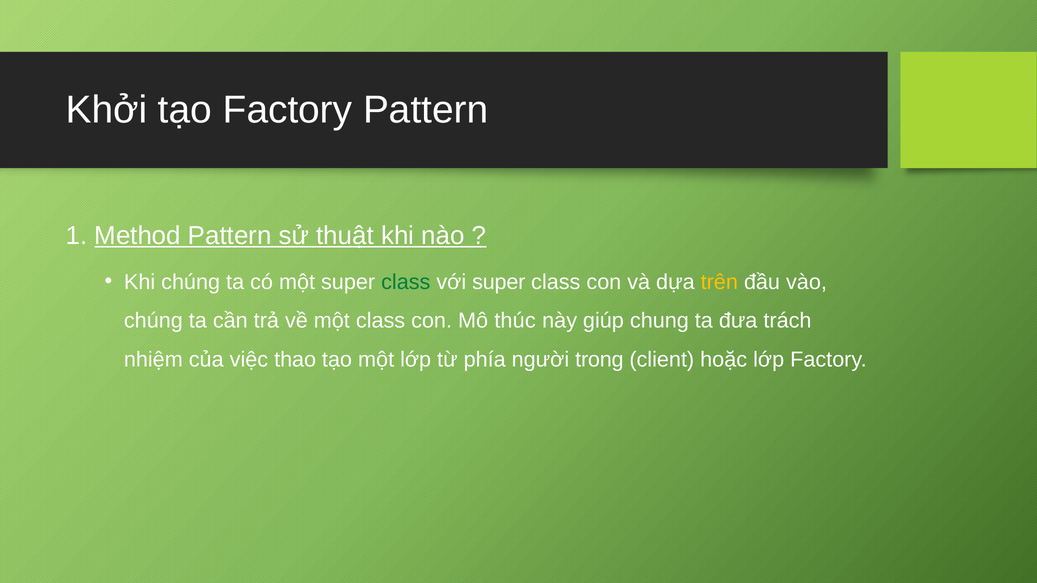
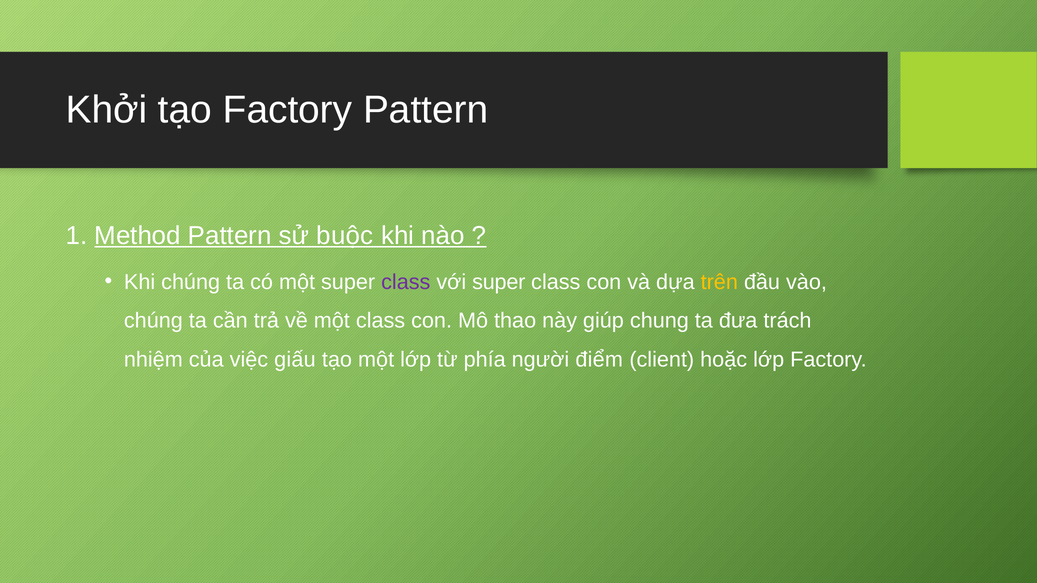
thuật: thuật -> buộc
class at (406, 282) colour: green -> purple
thúc: thúc -> thao
thao: thao -> giấu
trong: trong -> điểm
